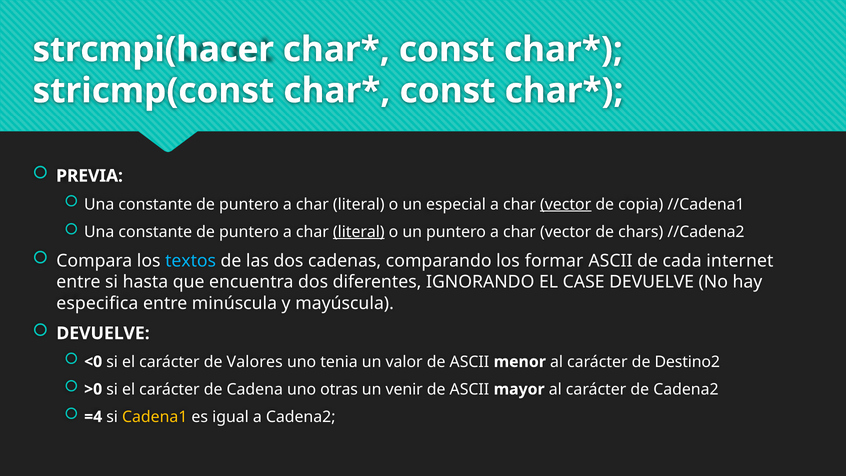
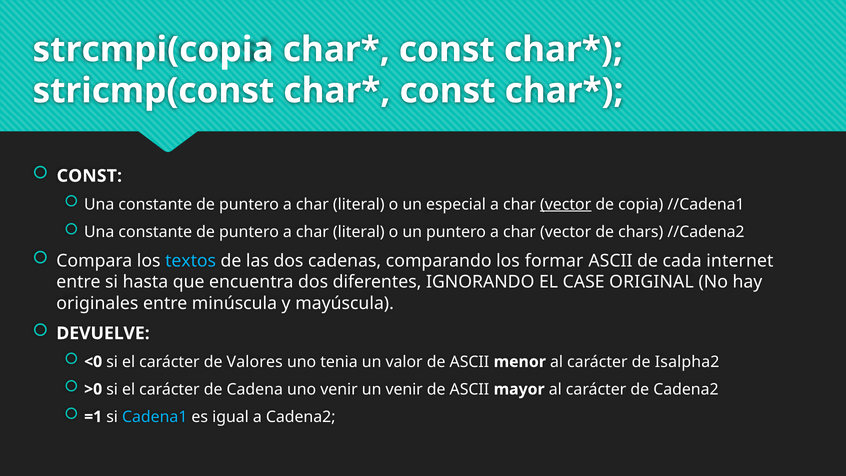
strcmpi(hacer: strcmpi(hacer -> strcmpi(copia
PREVIA at (90, 176): PREVIA -> CONST
literal at (359, 232) underline: present -> none
CASE DEVUELVE: DEVUELVE -> ORIGINAL
especifica: especifica -> originales
Destino2: Destino2 -> Isalpha2
uno otras: otras -> venir
=4: =4 -> =1
Cadena1 colour: yellow -> light blue
